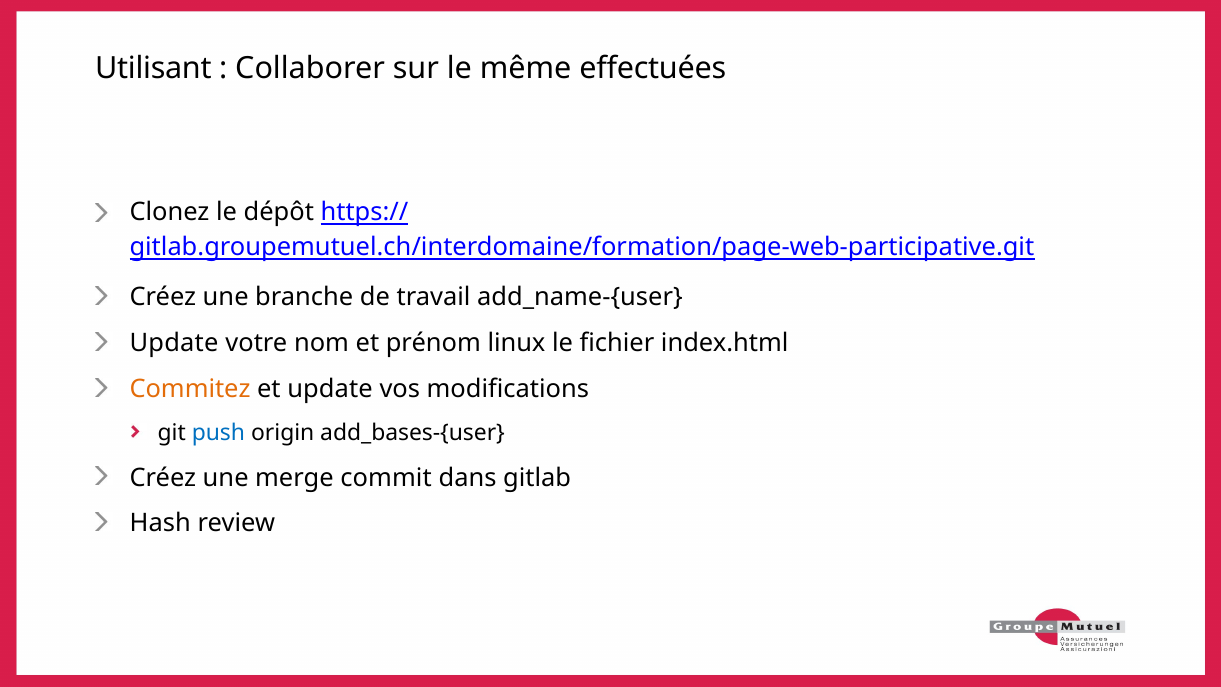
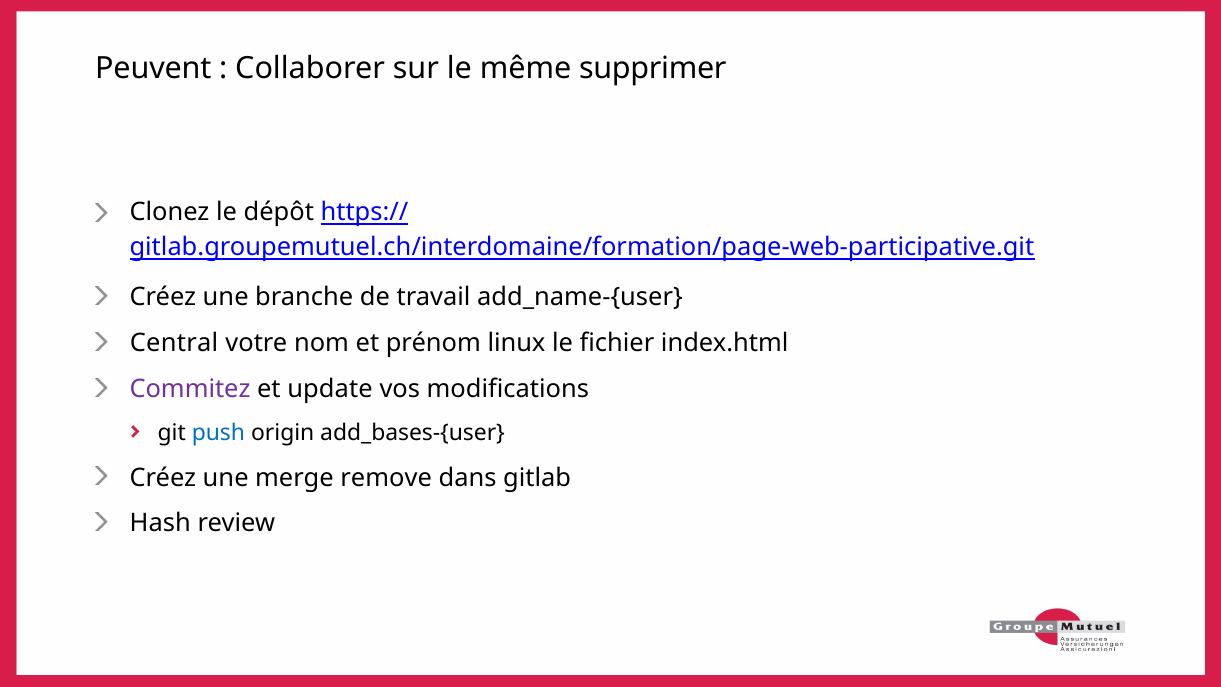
Utilisant: Utilisant -> Peuvent
effectuées: effectuées -> supprimer
Update at (174, 343): Update -> Central
Commitez colour: orange -> purple
commit: commit -> remove
